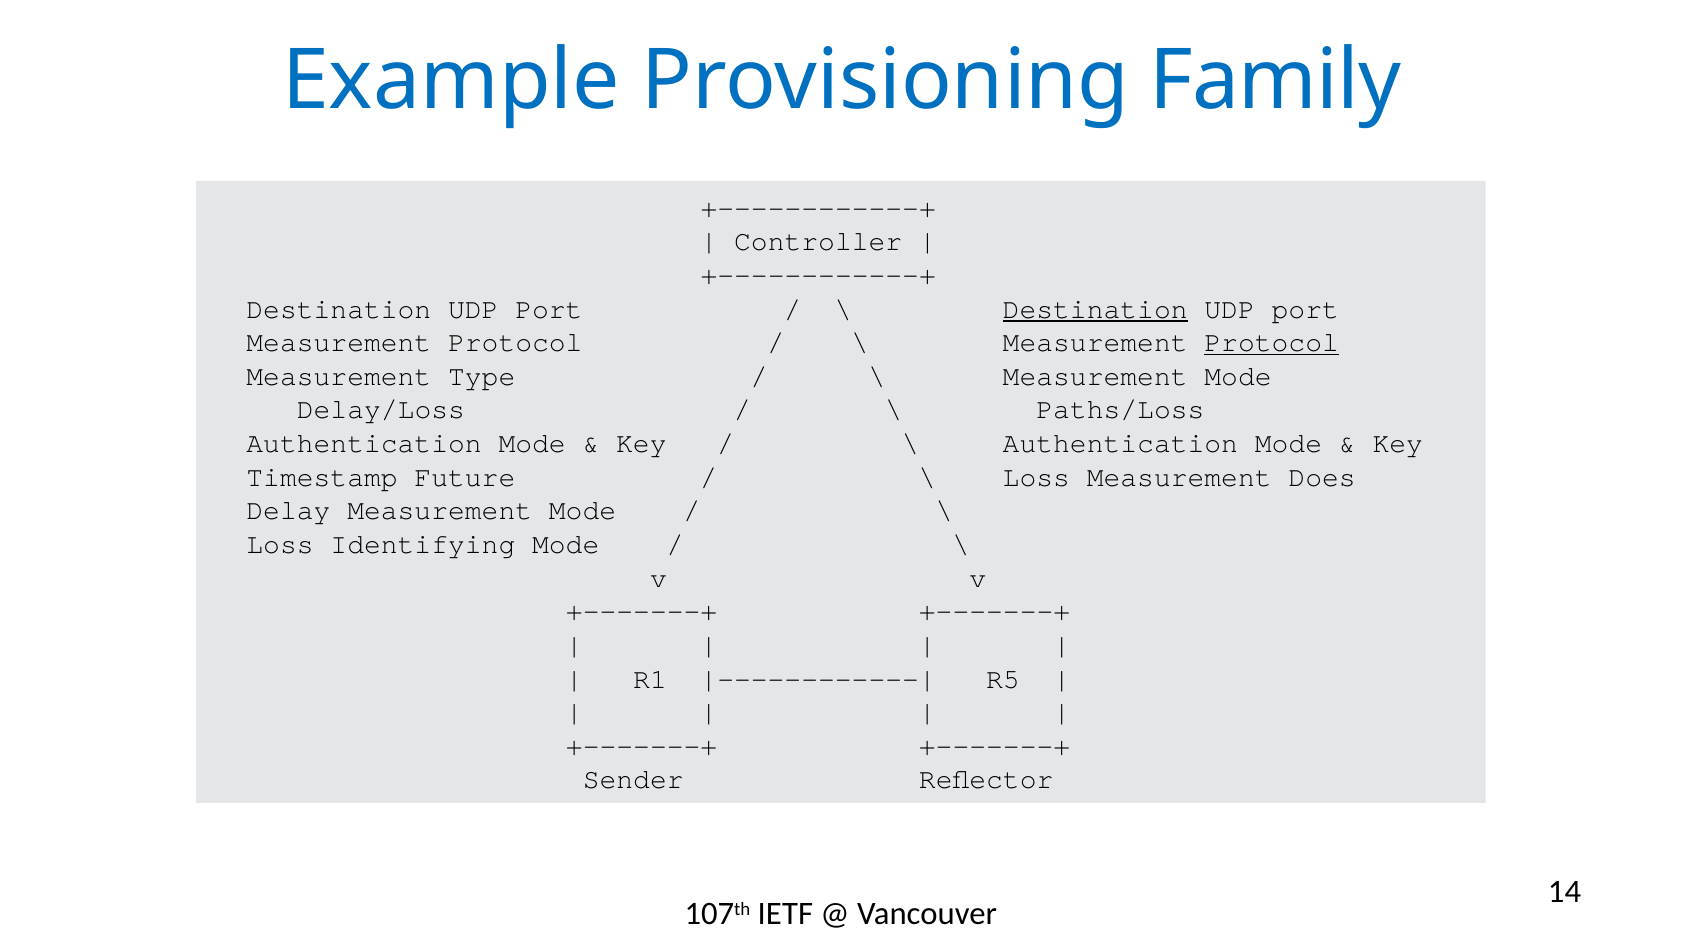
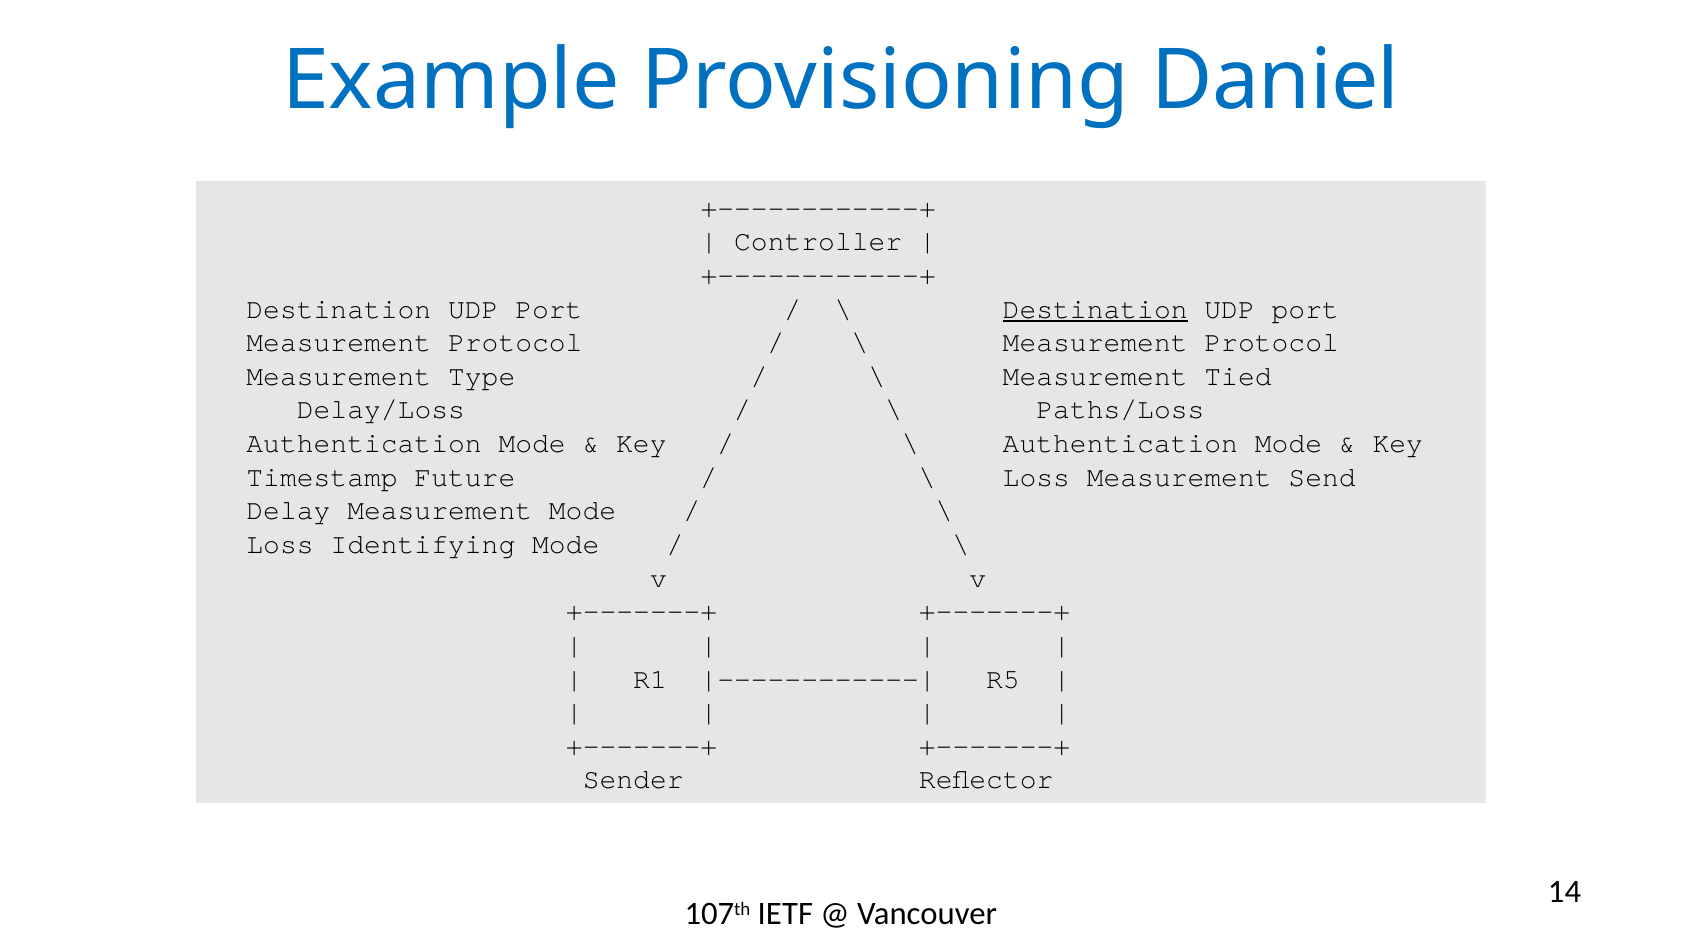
Family: Family -> Daniel
Protocol at (1272, 343) underline: present -> none
Mode at (1238, 376): Mode -> Tied
Does: Does -> Send
